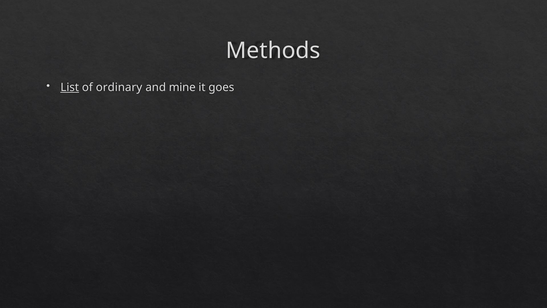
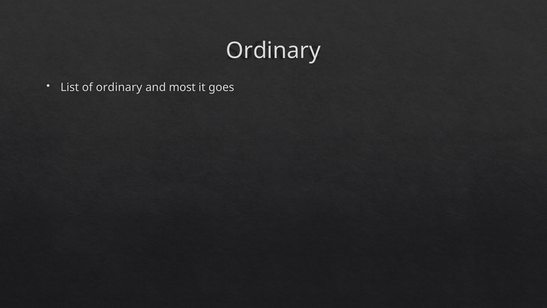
Methods at (273, 51): Methods -> Ordinary
List underline: present -> none
mine: mine -> most
